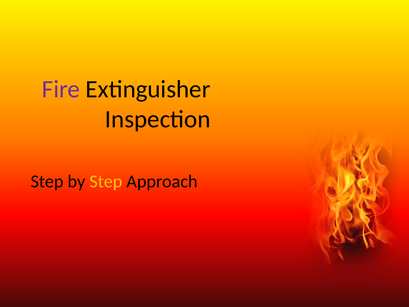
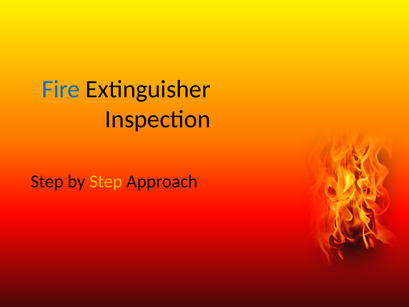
Fire colour: purple -> blue
